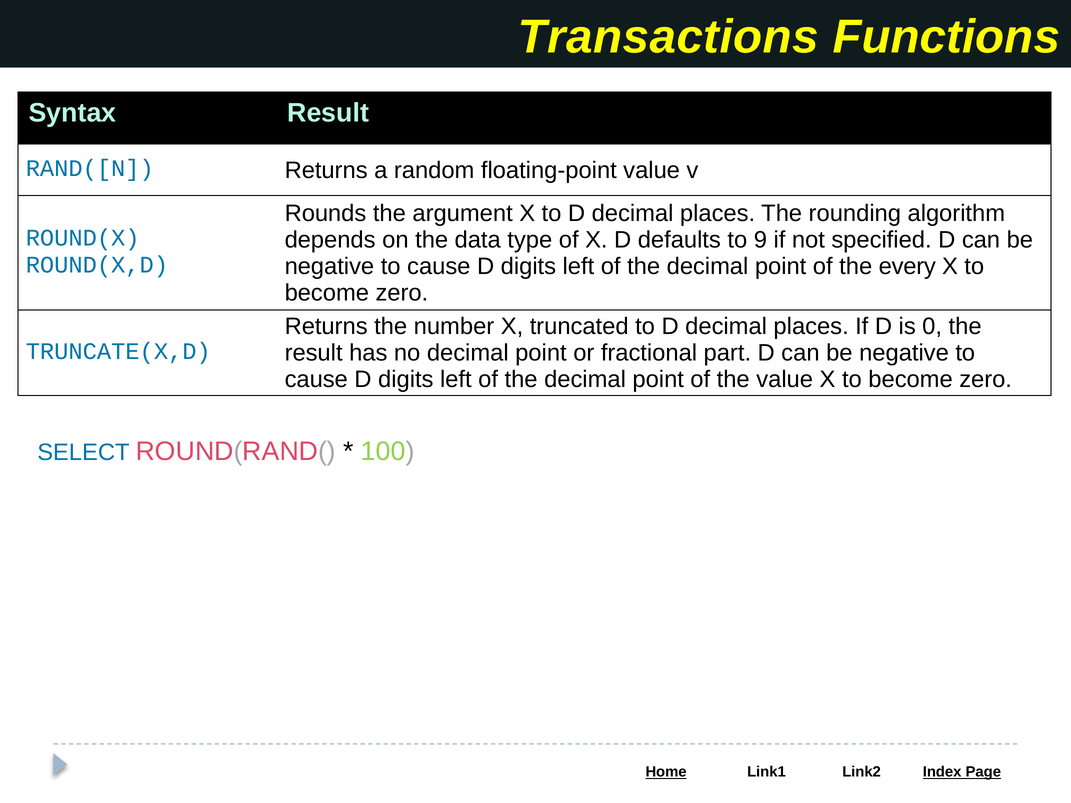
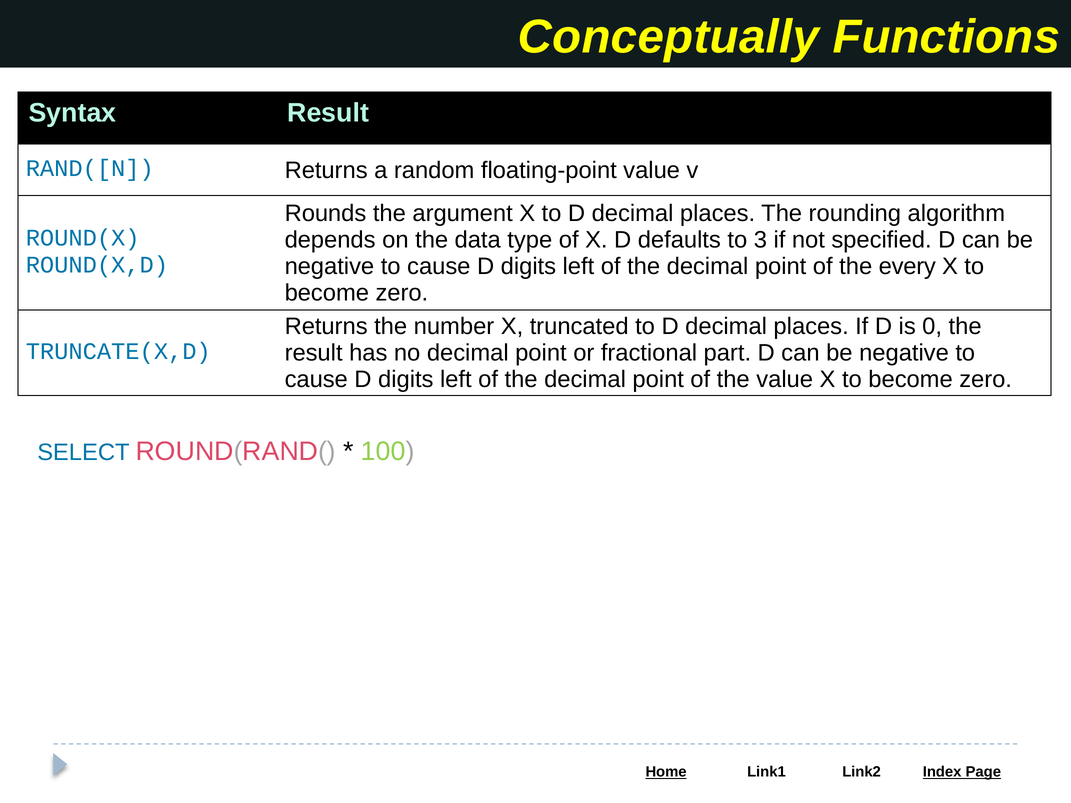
Transactions: Transactions -> Conceptually
9: 9 -> 3
